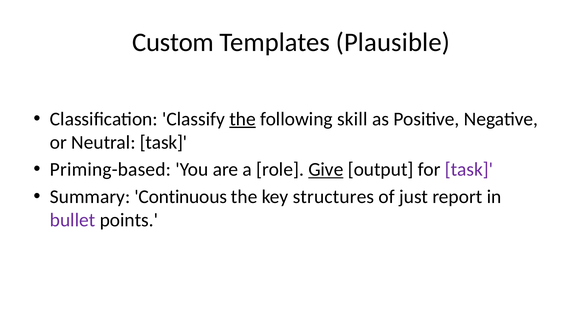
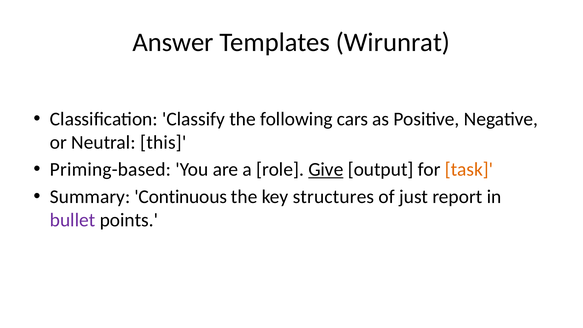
Custom: Custom -> Answer
Plausible: Plausible -> Wirunrat
the at (243, 119) underline: present -> none
skill: skill -> cars
Neutral task: task -> this
task at (469, 169) colour: purple -> orange
